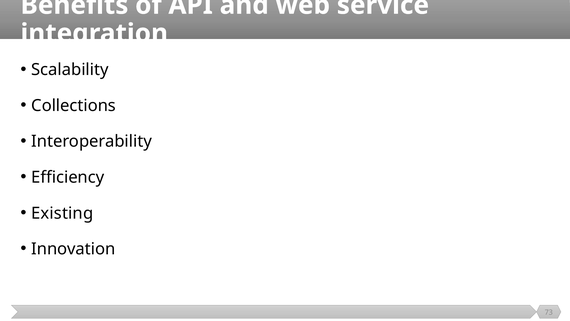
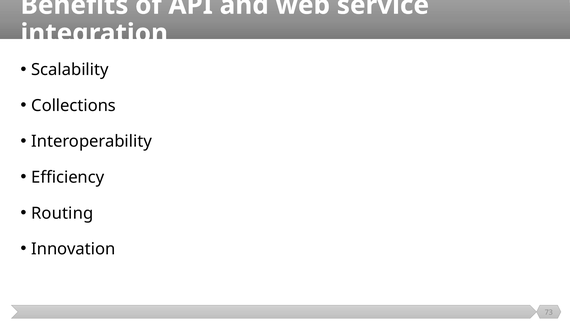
Existing: Existing -> Routing
